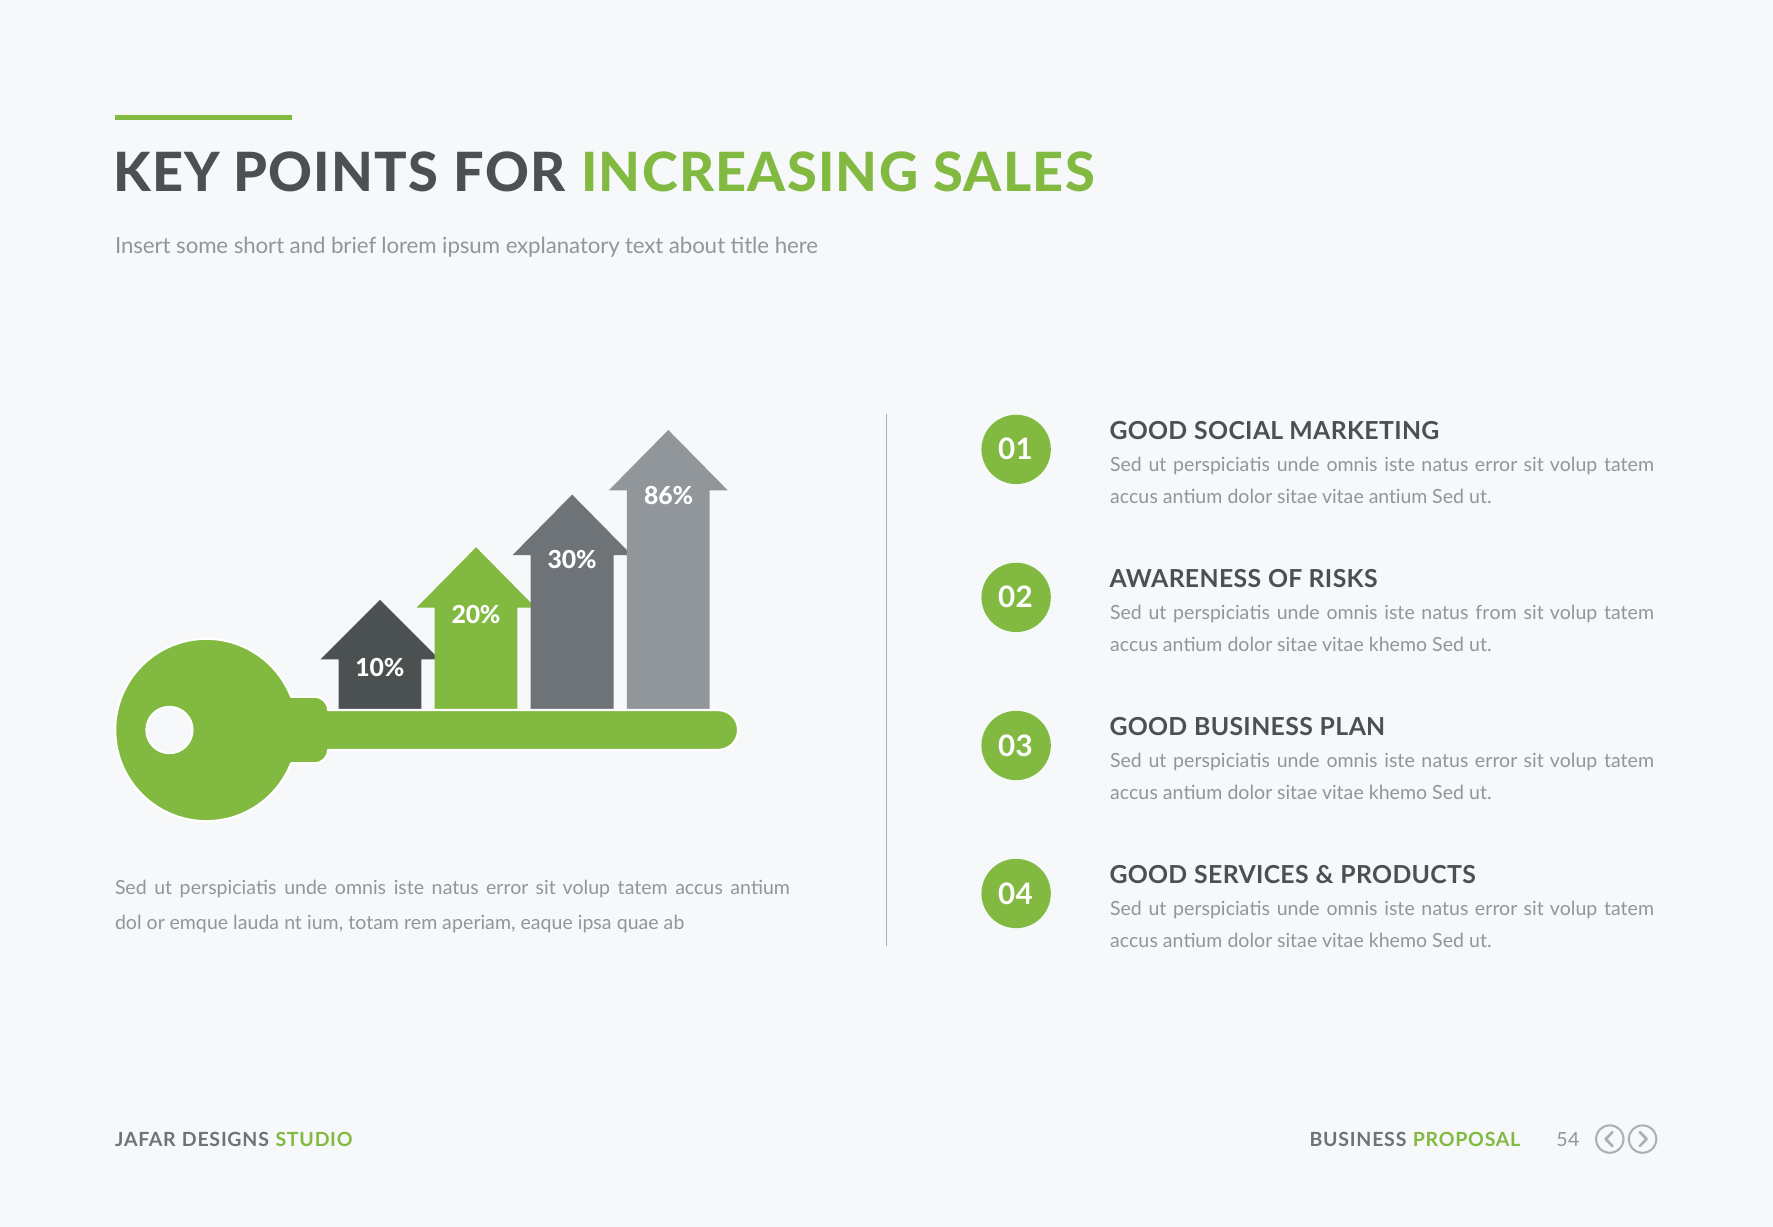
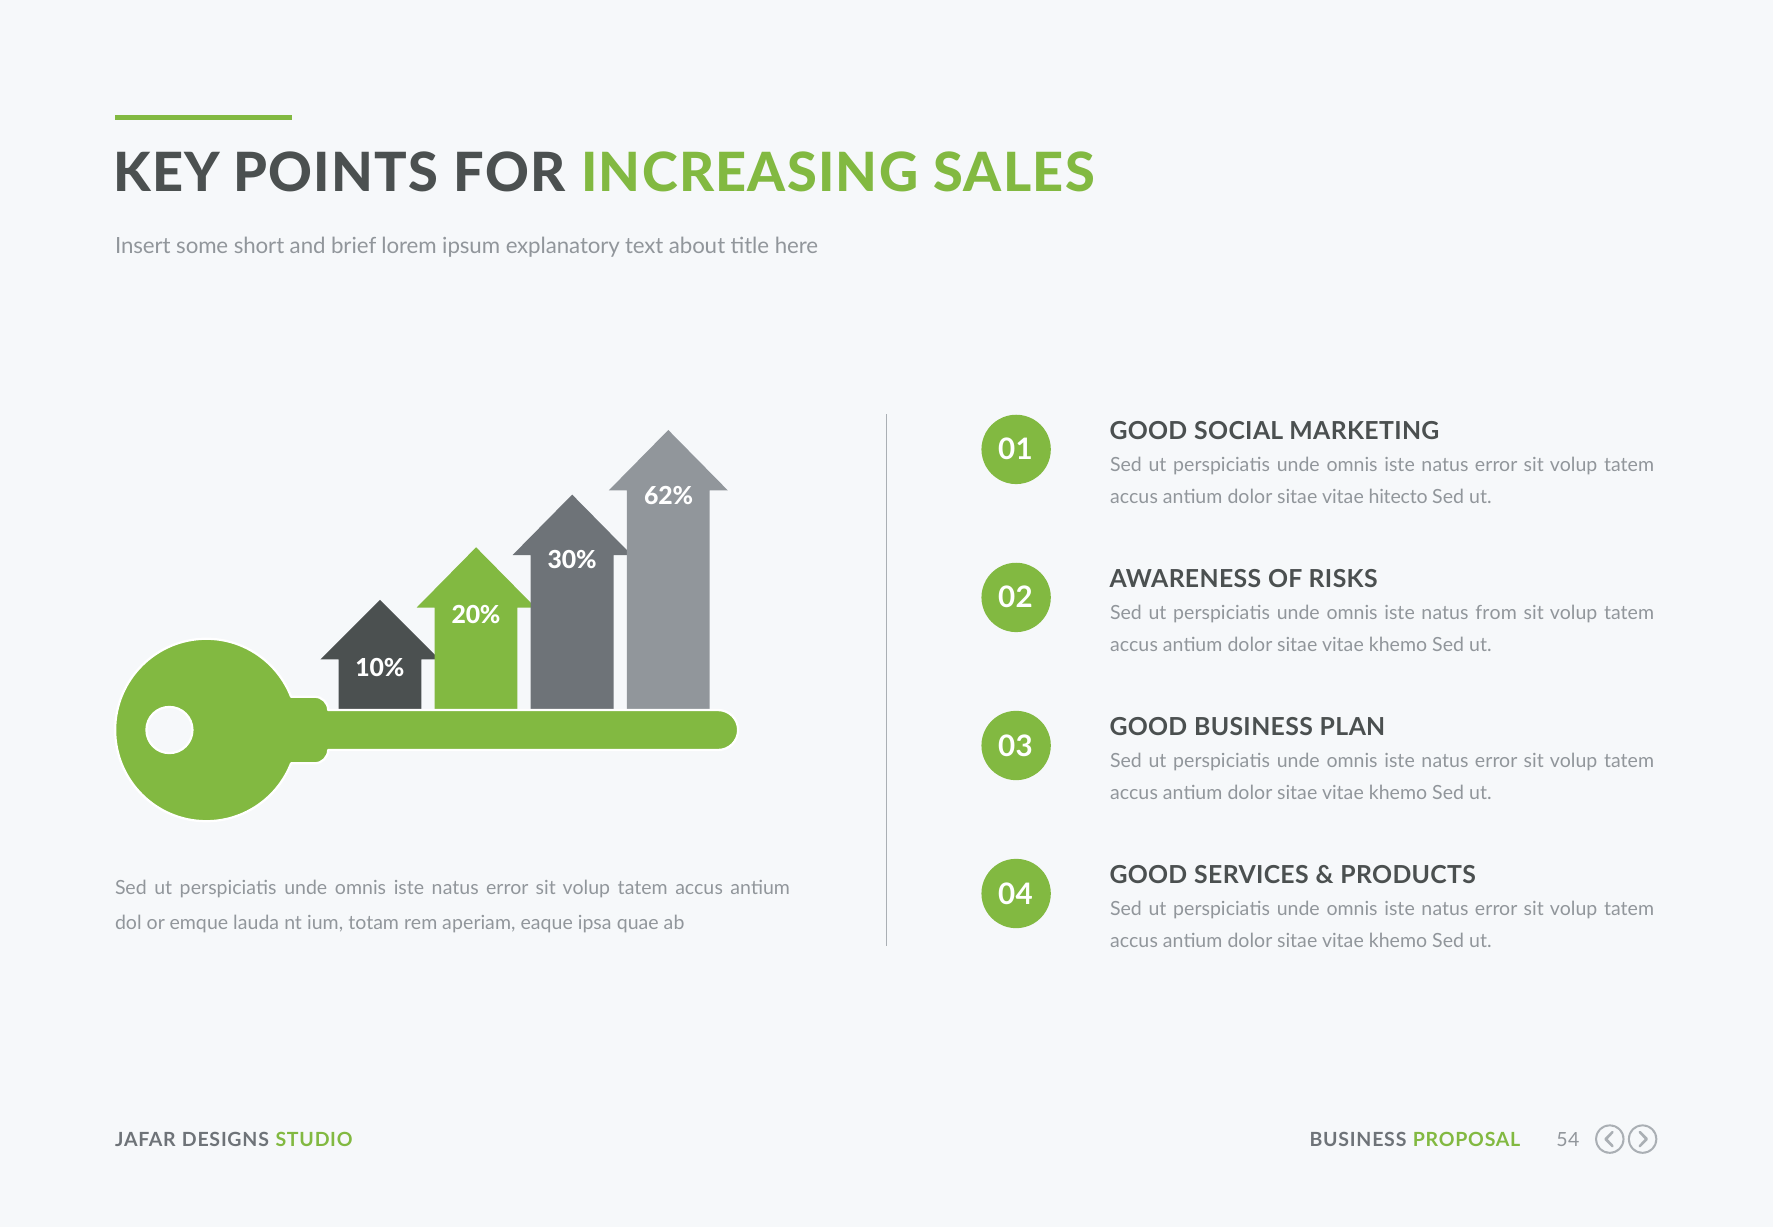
86%: 86% -> 62%
vitae antium: antium -> hitecto
